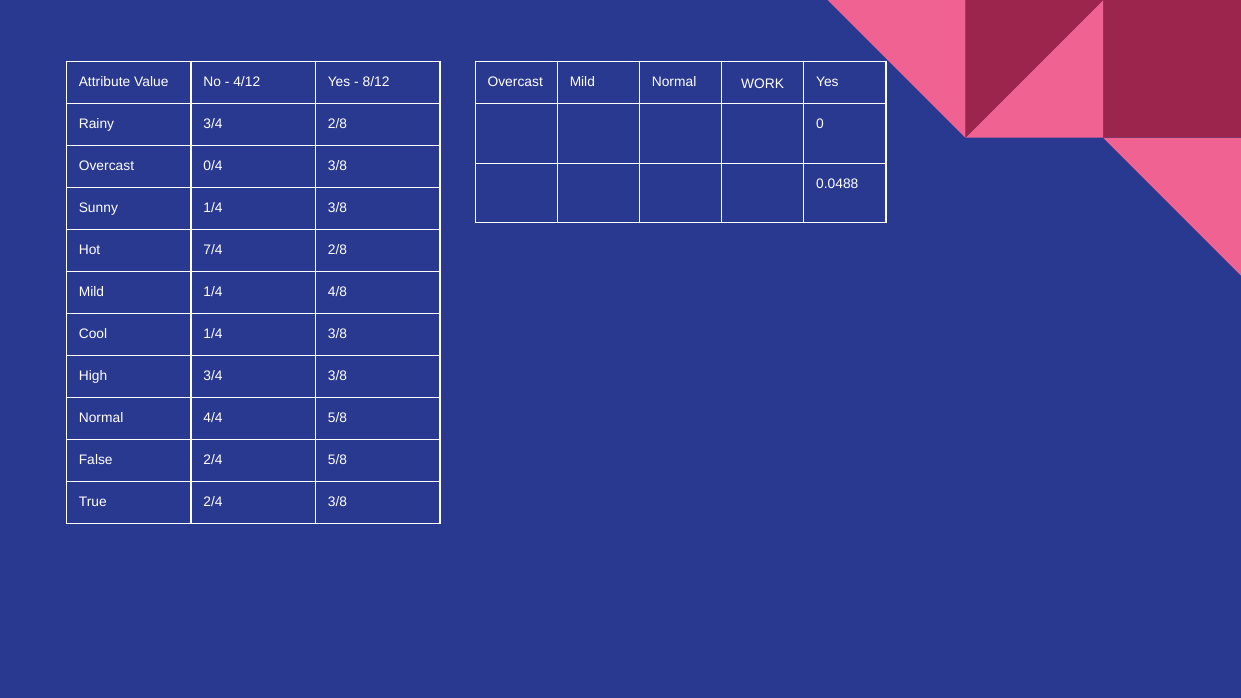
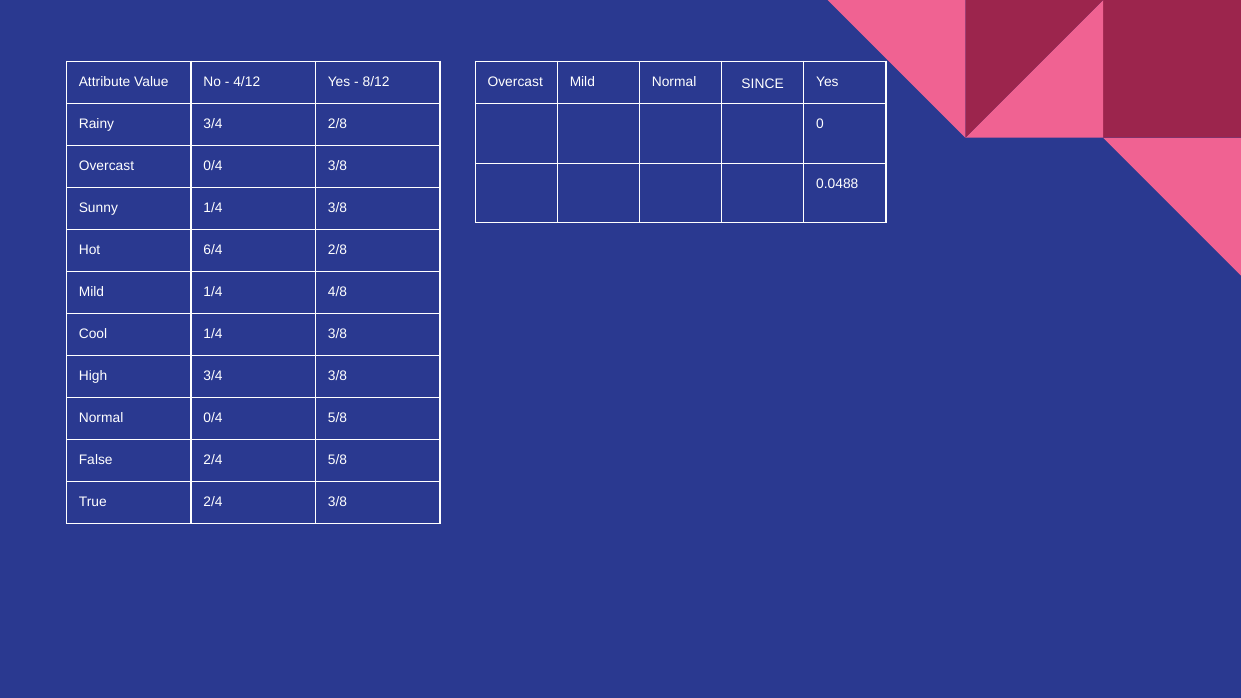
WORK: WORK -> SINCE
7/4: 7/4 -> 6/4
Normal 4/4: 4/4 -> 0/4
